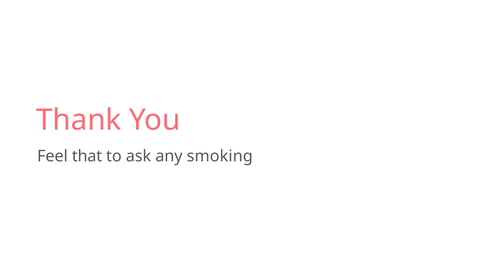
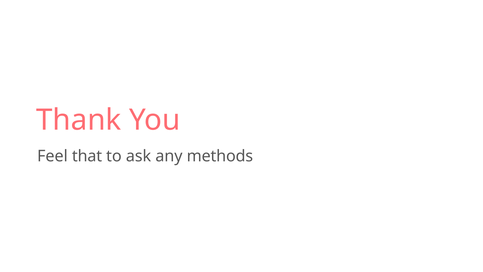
smoking: smoking -> methods
